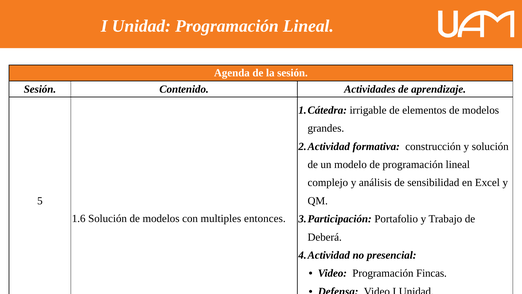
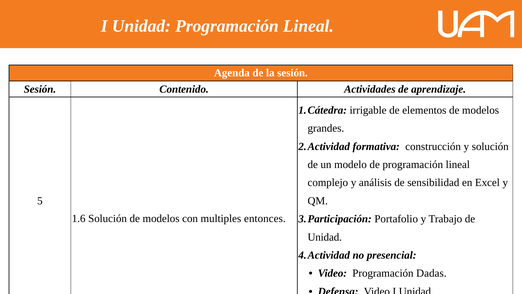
Deberá at (325, 237): Deberá -> Unidad
Fincas: Fincas -> Dadas
